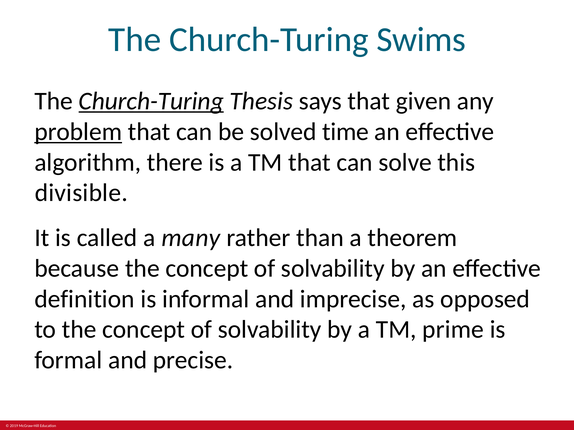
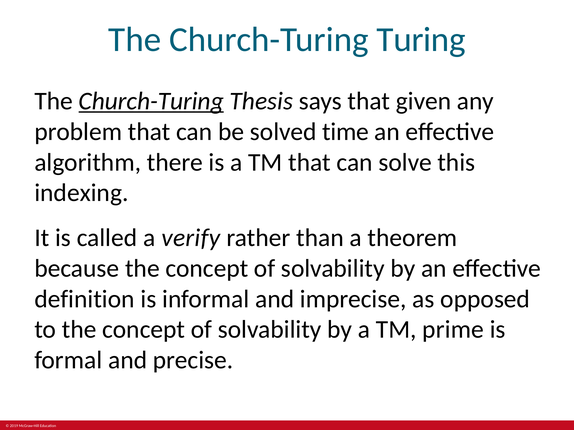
Swims: Swims -> Turing
problem underline: present -> none
divisible: divisible -> indexing
many: many -> verify
